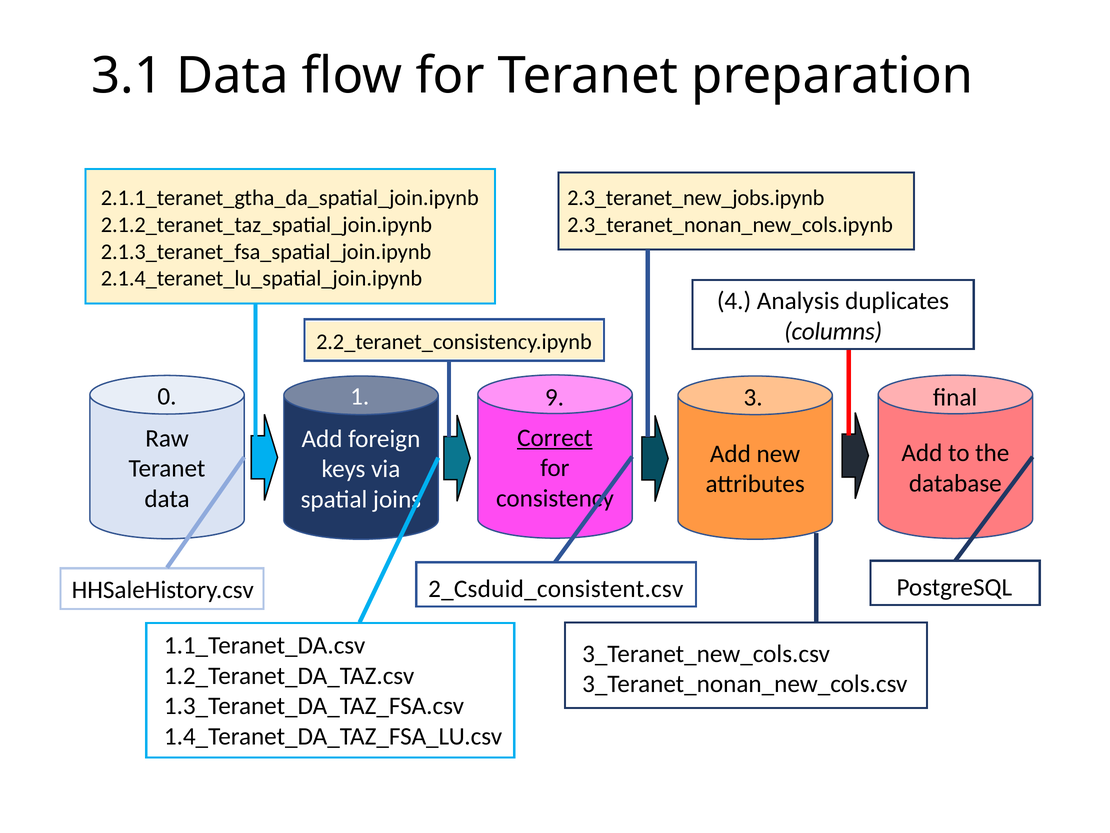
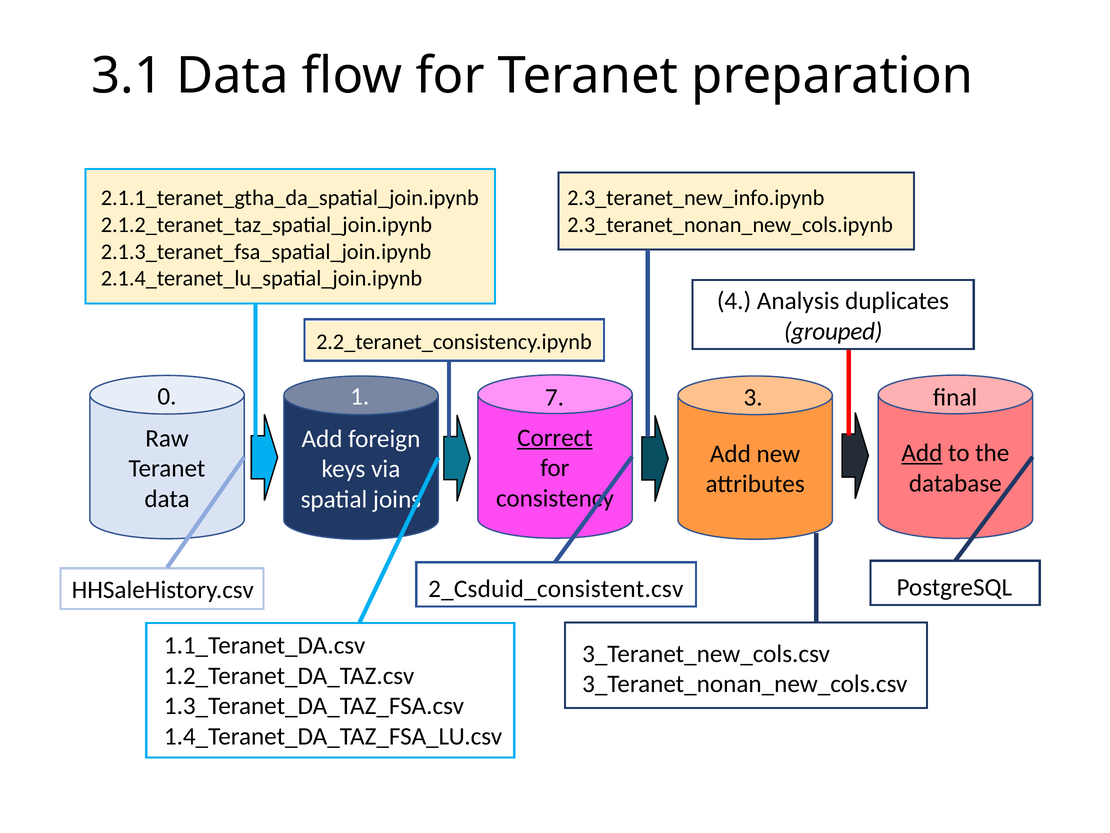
2.3_teranet_new_jobs.ipynb: 2.3_teranet_new_jobs.ipynb -> 2.3_teranet_new_info.ipynb
columns: columns -> grouped
9: 9 -> 7
Add at (922, 453) underline: none -> present
